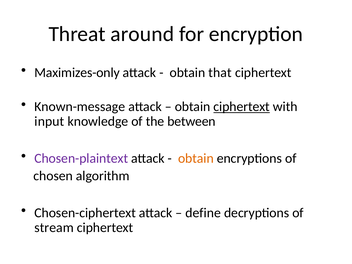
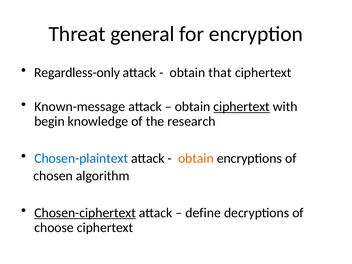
around: around -> general
Maximizes-only: Maximizes-only -> Regardless-only
input: input -> begin
between: between -> research
Chosen-plaintext colour: purple -> blue
Chosen-ciphertext underline: none -> present
stream: stream -> choose
